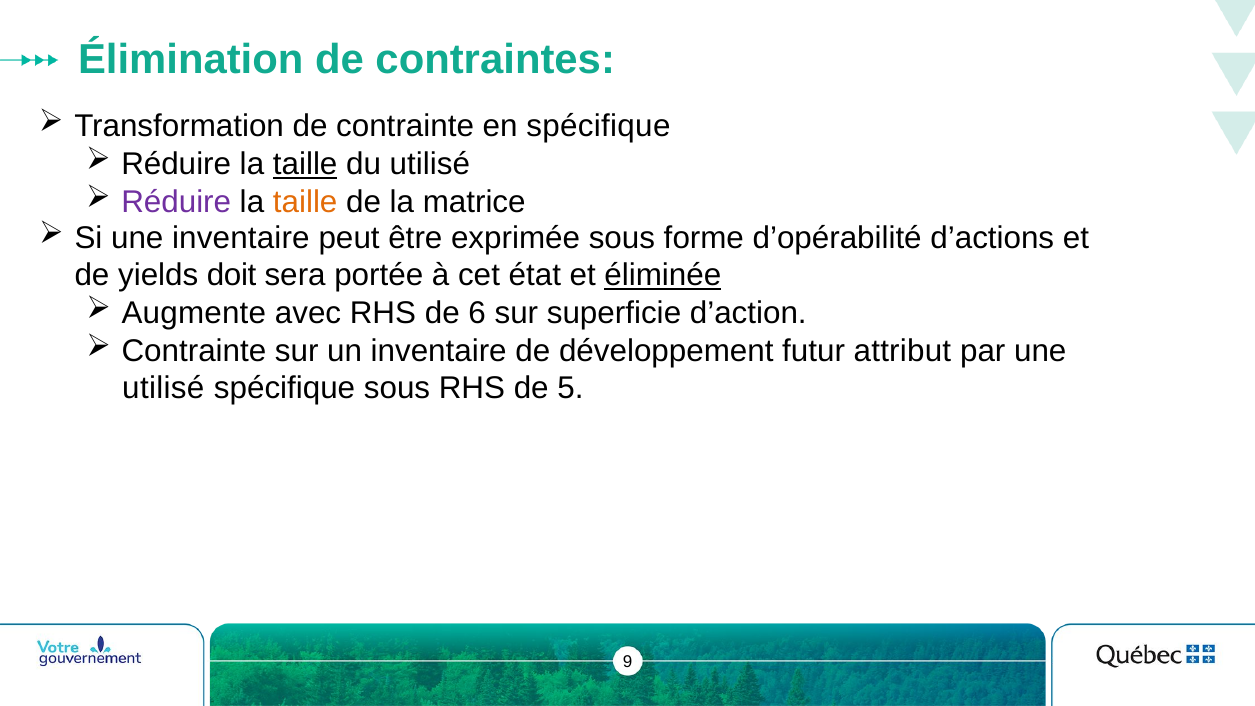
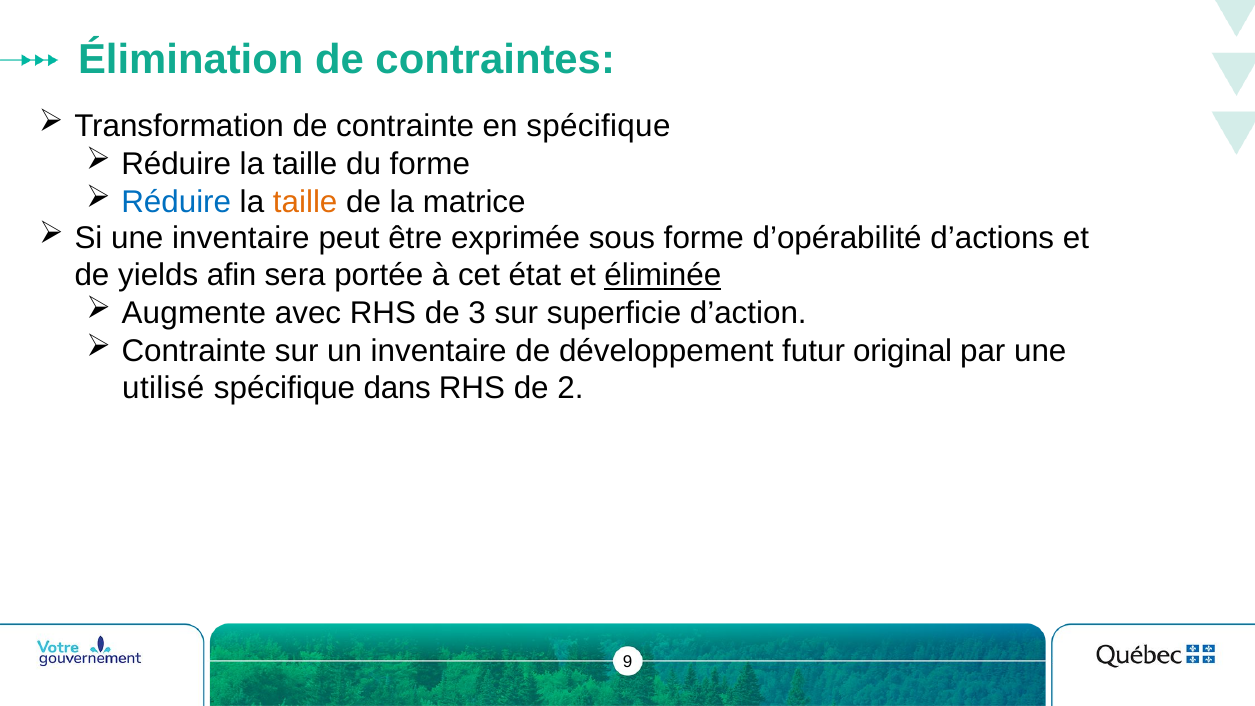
taille at (305, 164) underline: present -> none
du utilisé: utilisé -> forme
Réduire at (176, 202) colour: purple -> blue
doit: doit -> afin
6: 6 -> 3
attribut: attribut -> original
spécifique sous: sous -> dans
5: 5 -> 2
